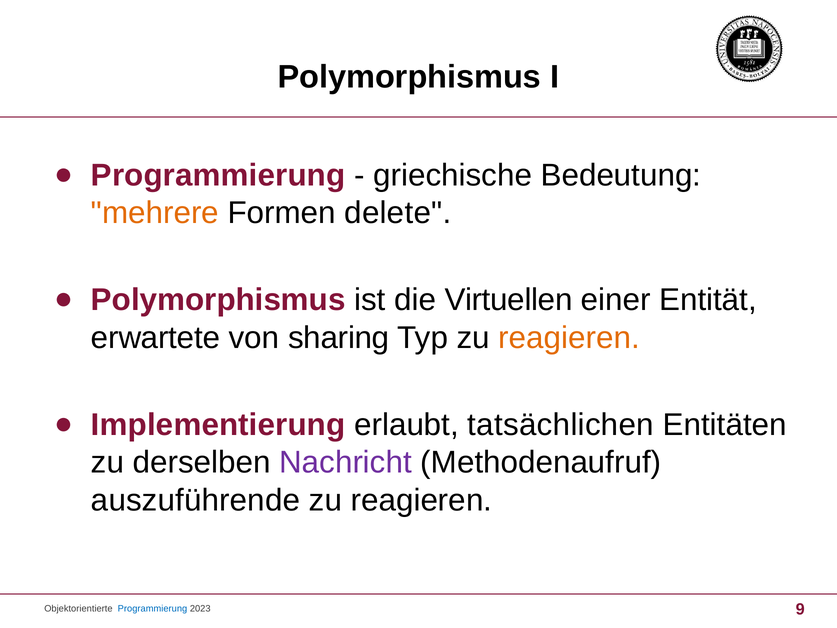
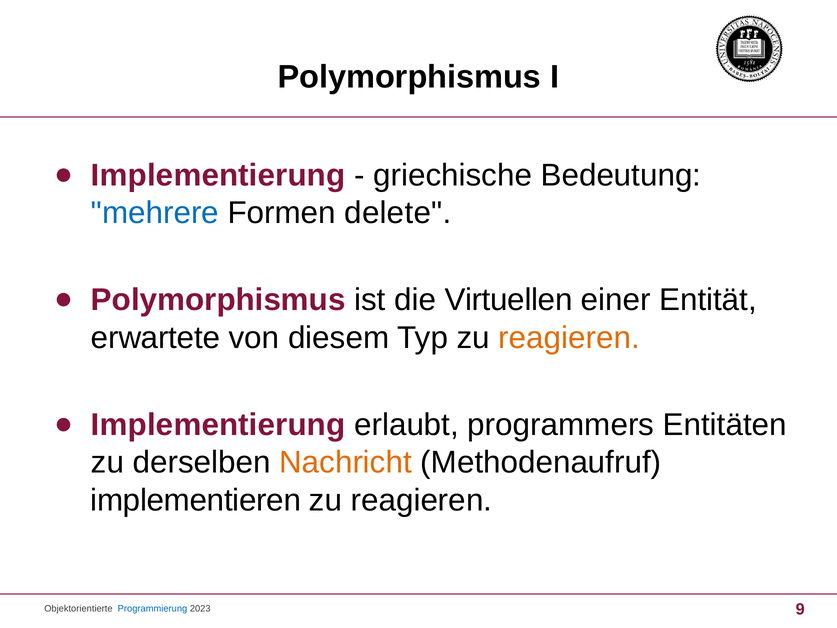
Programmierung at (218, 175): Programmierung -> Implementierung
mehrere colour: orange -> blue
sharing: sharing -> diesem
tatsächlichen: tatsächlichen -> programmers
Nachricht colour: purple -> orange
auszuführende: auszuführende -> implementieren
